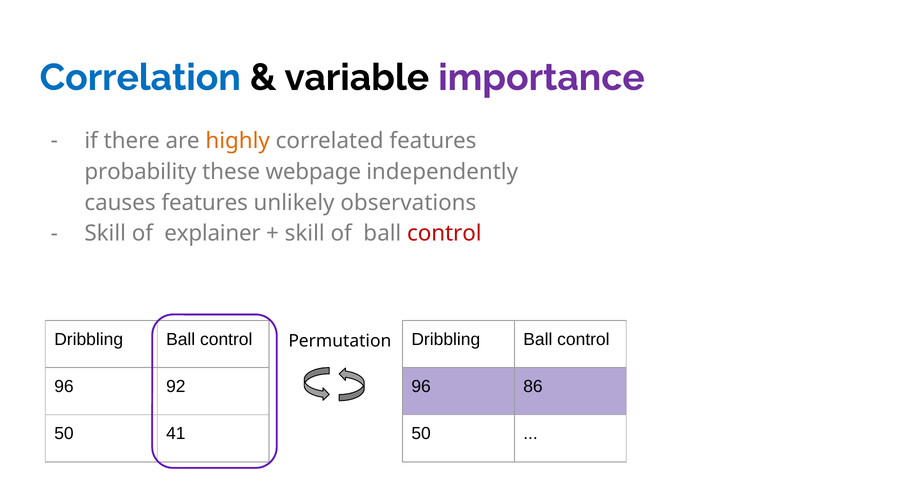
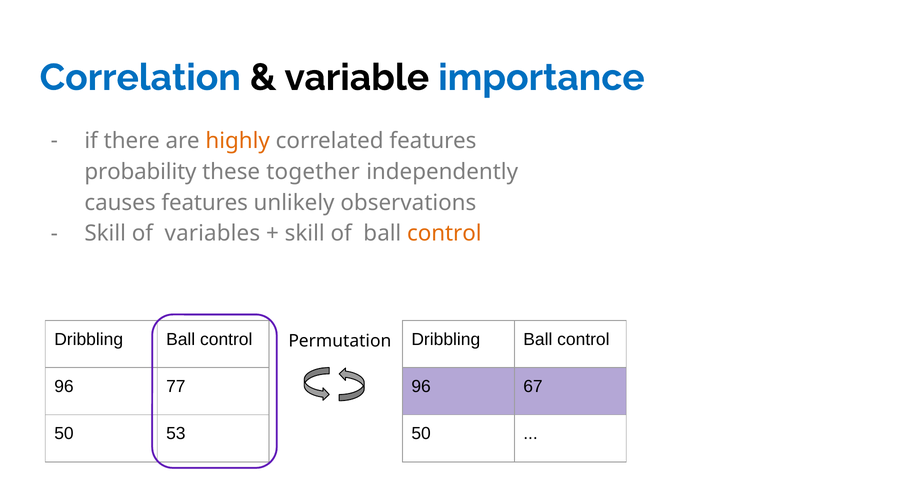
importance colour: purple -> blue
webpage: webpage -> together
explainer: explainer -> variables
control at (444, 234) colour: red -> orange
92: 92 -> 77
86: 86 -> 67
41: 41 -> 53
